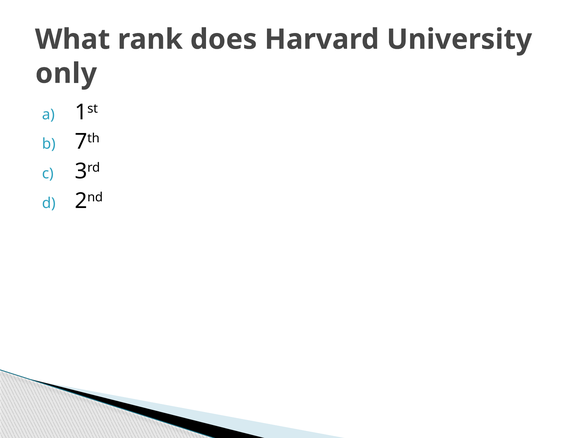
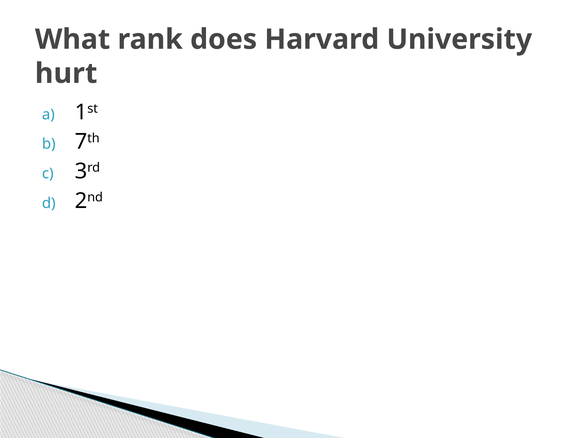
only: only -> hurt
